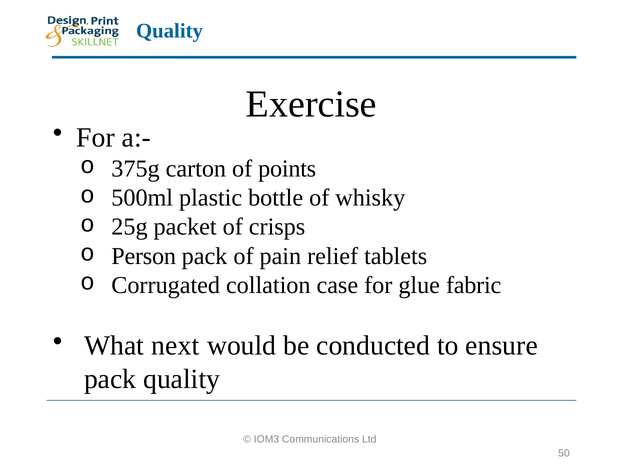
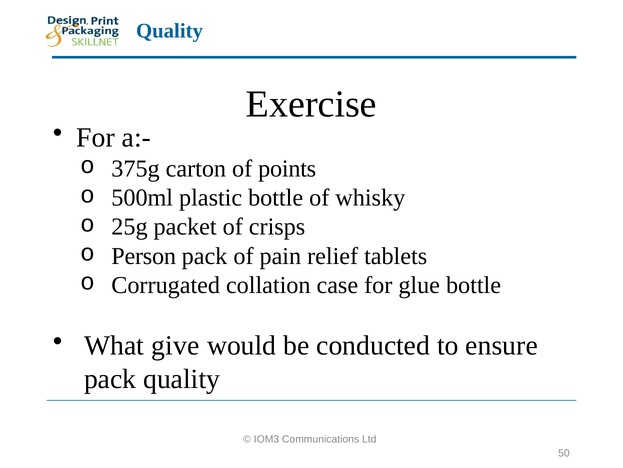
glue fabric: fabric -> bottle
next: next -> give
